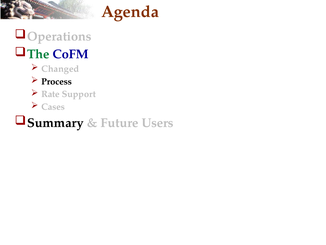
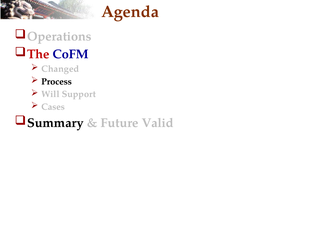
The colour: green -> red
Rate: Rate -> Will
Users: Users -> Valid
